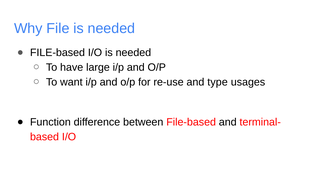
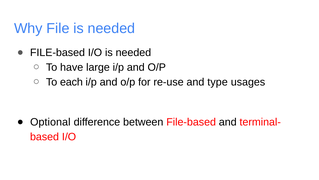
want: want -> each
Function: Function -> Optional
